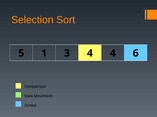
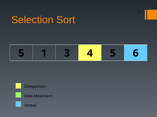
4 4: 4 -> 5
